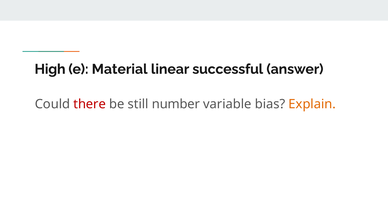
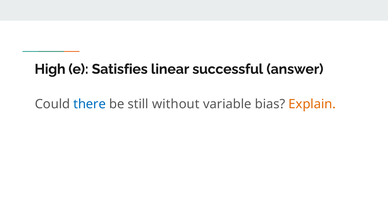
Material: Material -> Satisfies
there colour: red -> blue
number: number -> without
